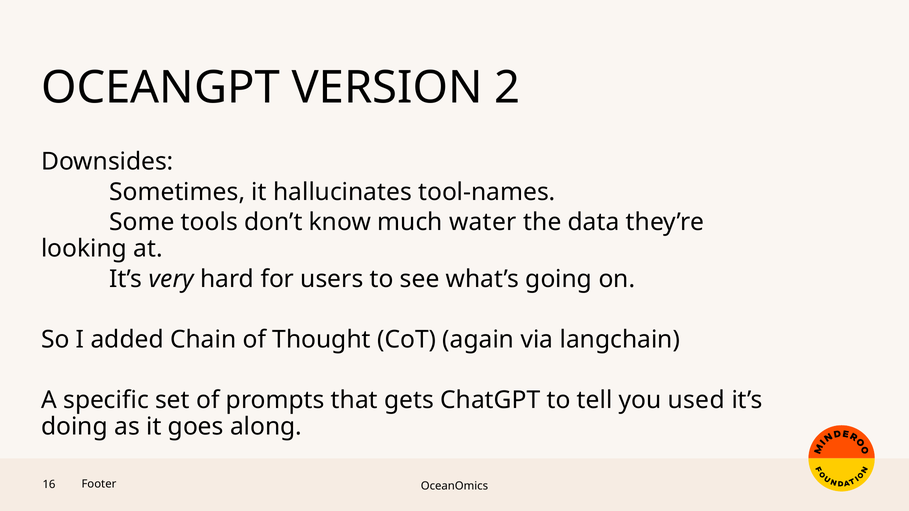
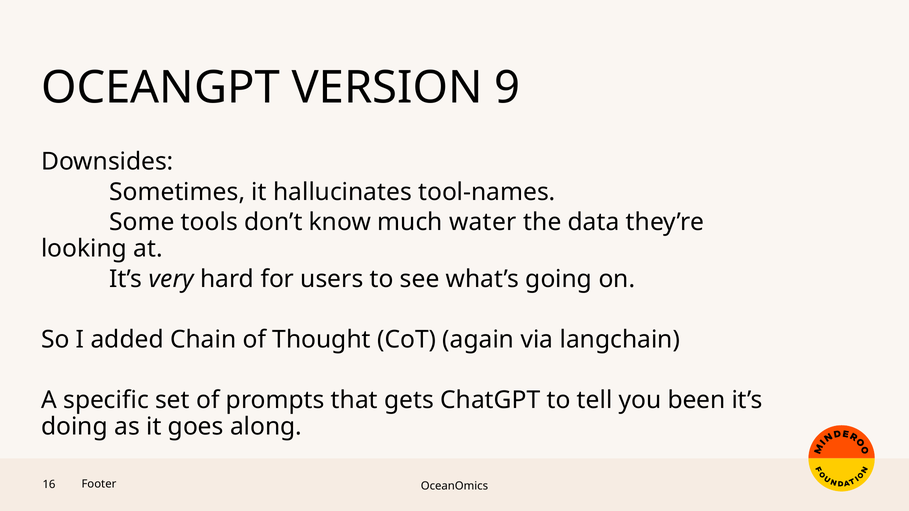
2: 2 -> 9
used: used -> been
